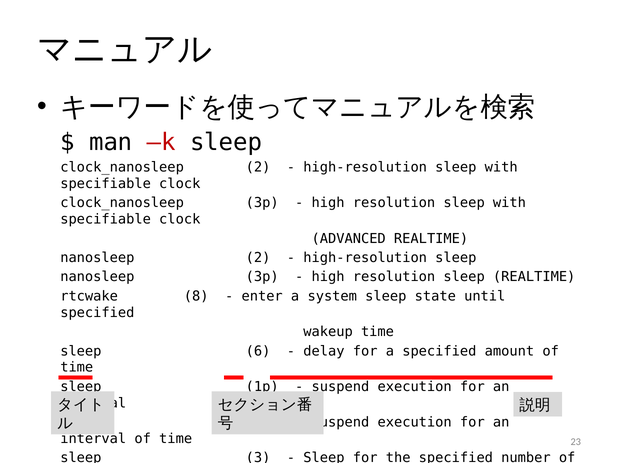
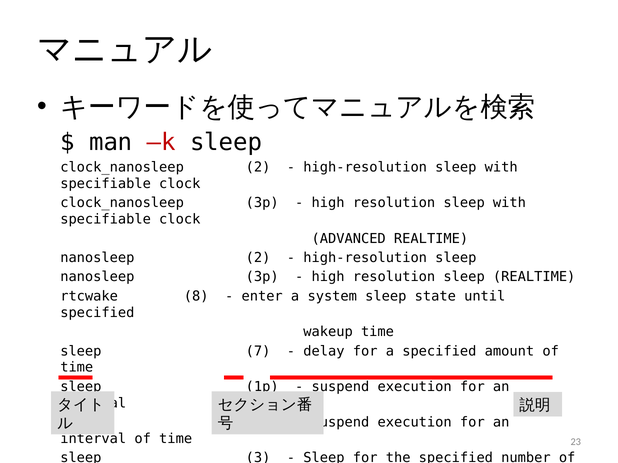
6: 6 -> 7
